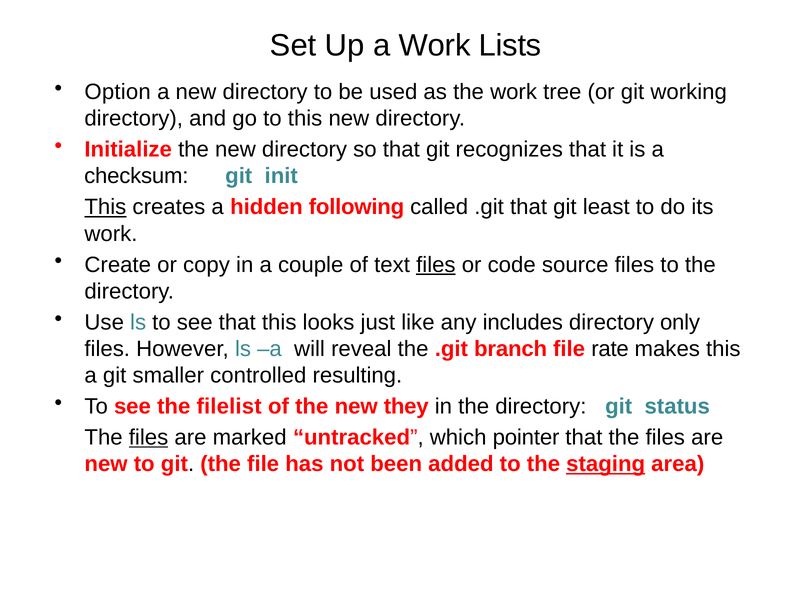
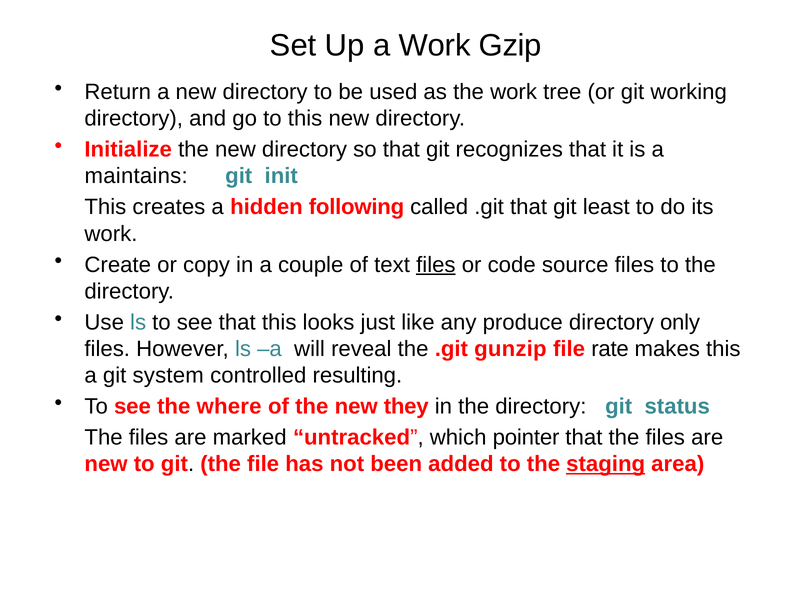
Lists: Lists -> Gzip
Option: Option -> Return
checksum: checksum -> maintains
This at (105, 207) underline: present -> none
includes: includes -> produce
branch: branch -> gunzip
smaller: smaller -> system
filelist: filelist -> where
files at (149, 438) underline: present -> none
